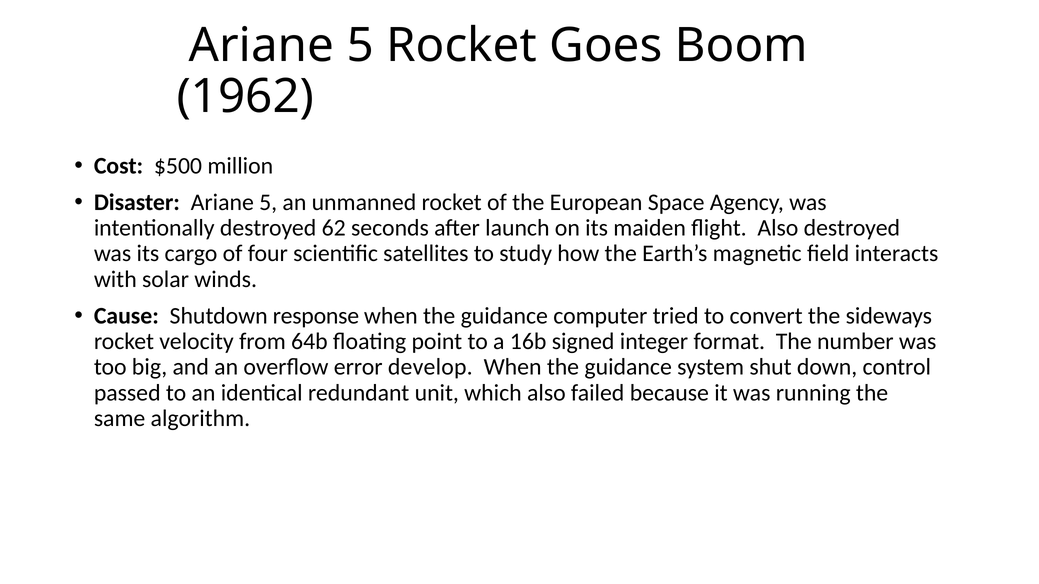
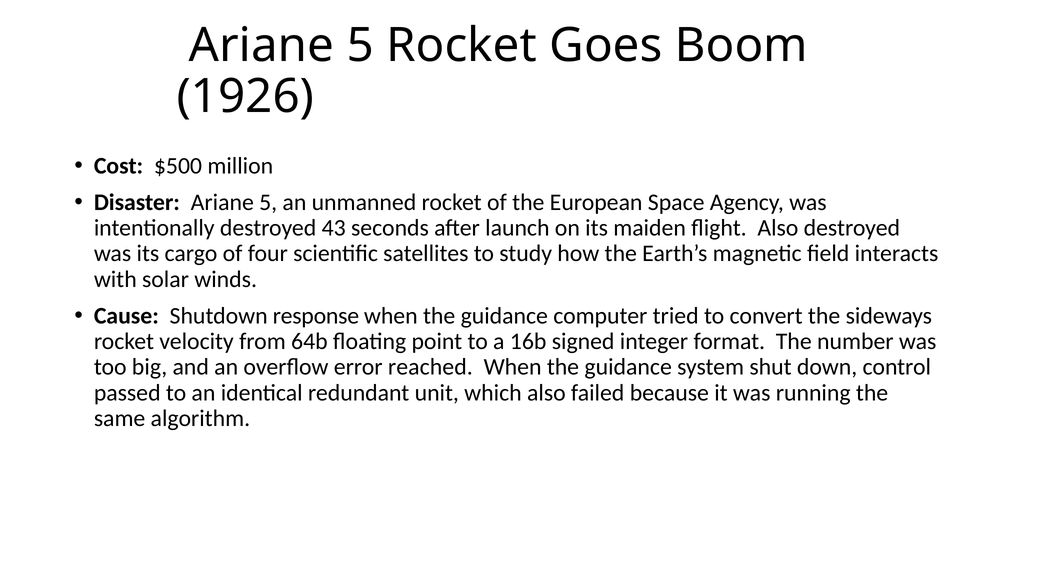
1962: 1962 -> 1926
62: 62 -> 43
develop: develop -> reached
